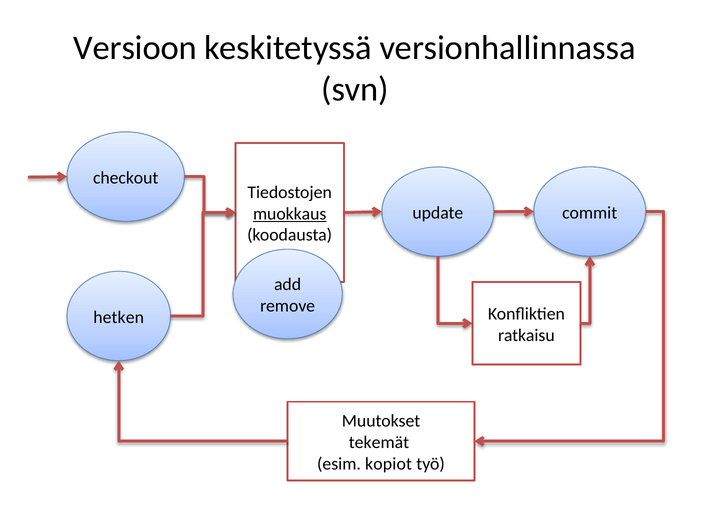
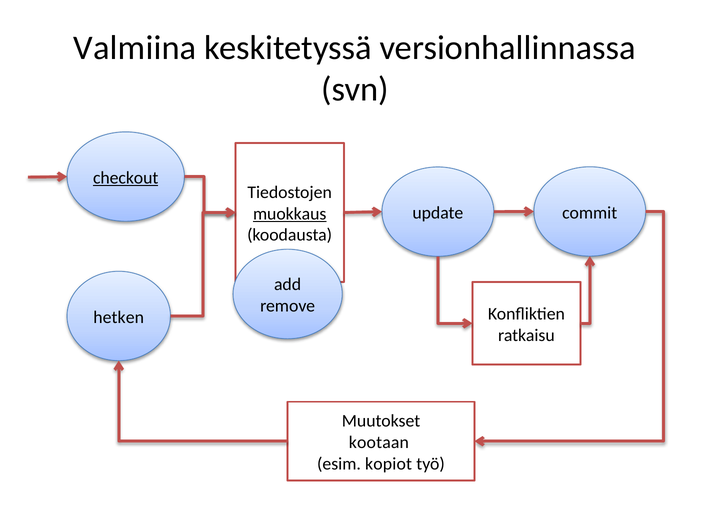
Versioon: Versioon -> Valmiina
checkout underline: none -> present
tekemät: tekemät -> kootaan
